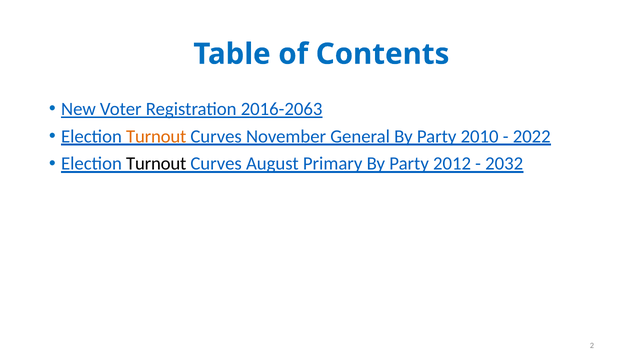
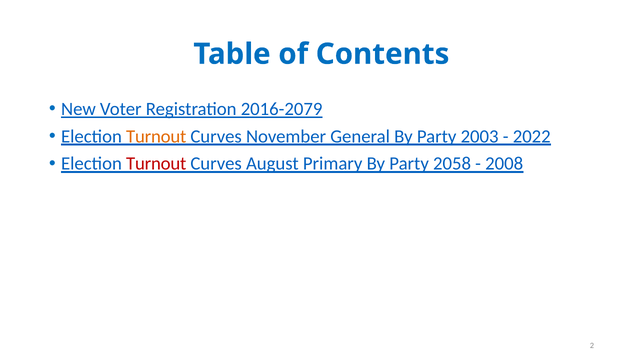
2016-2063: 2016-2063 -> 2016-2079
2010: 2010 -> 2003
Turnout at (156, 164) colour: black -> red
2012: 2012 -> 2058
2032: 2032 -> 2008
